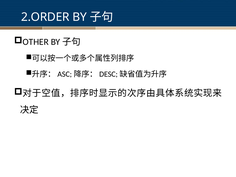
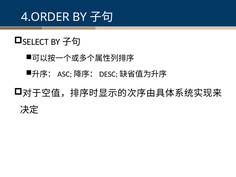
2.ORDER: 2.ORDER -> 4.ORDER
OTHER: OTHER -> SELECT
